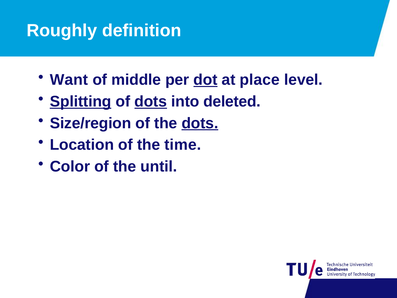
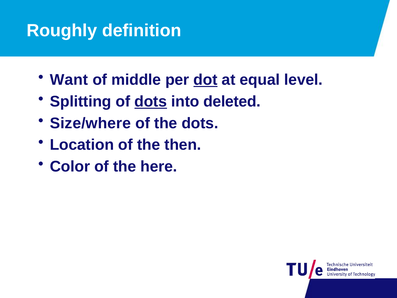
place: place -> equal
Splitting underline: present -> none
Size/region: Size/region -> Size/where
dots at (200, 123) underline: present -> none
time: time -> then
until: until -> here
